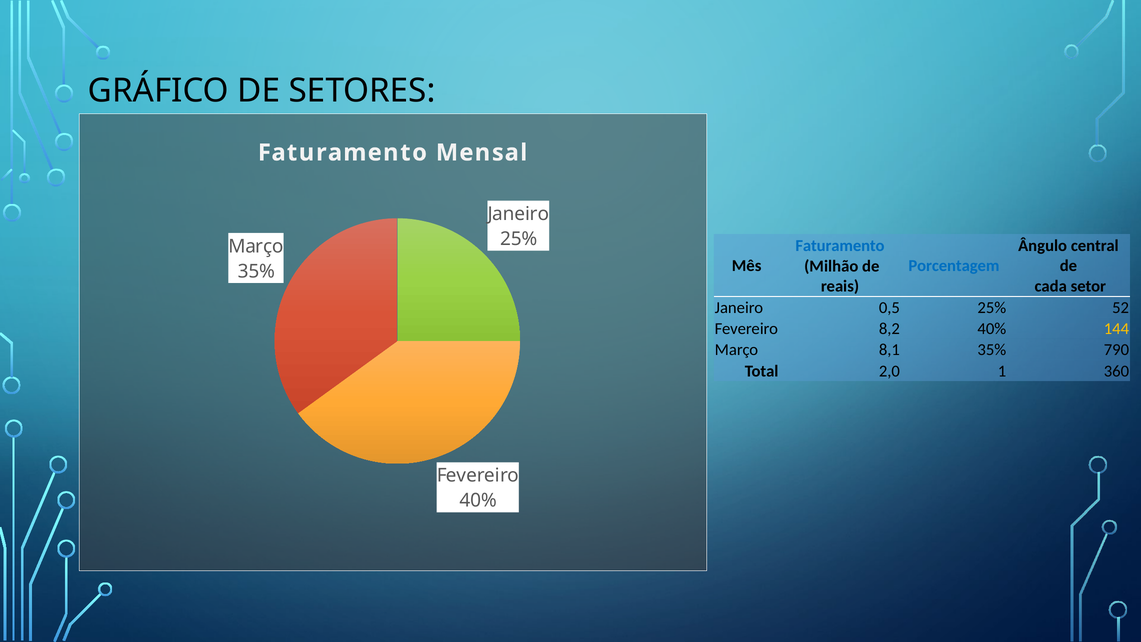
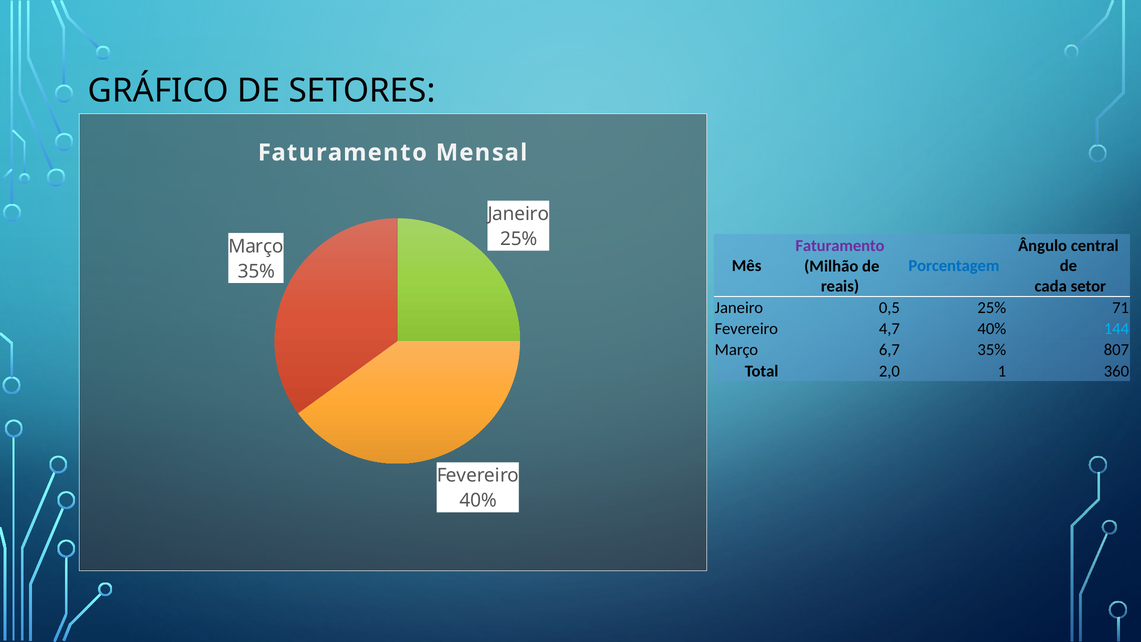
Faturamento at (840, 246) colour: blue -> purple
52: 52 -> 71
8,2: 8,2 -> 4,7
144 colour: yellow -> light blue
8,1: 8,1 -> 6,7
790: 790 -> 807
